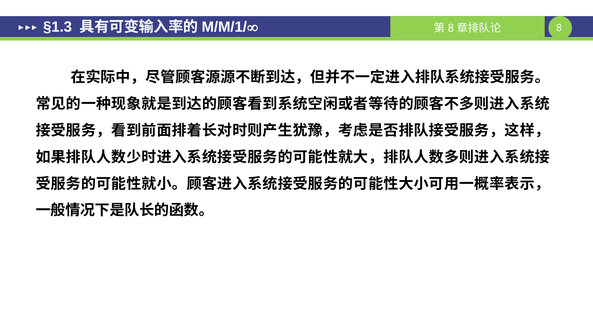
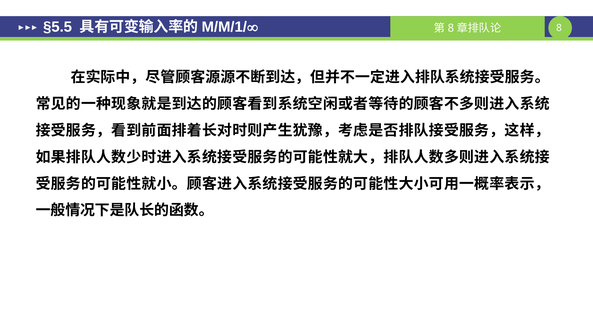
§1.3: §1.3 -> §5.5
